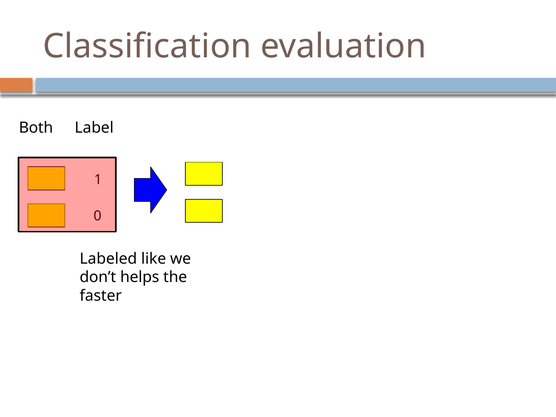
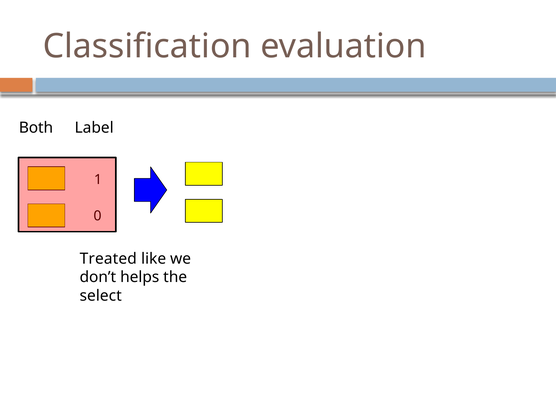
Labeled: Labeled -> Treated
faster: faster -> select
